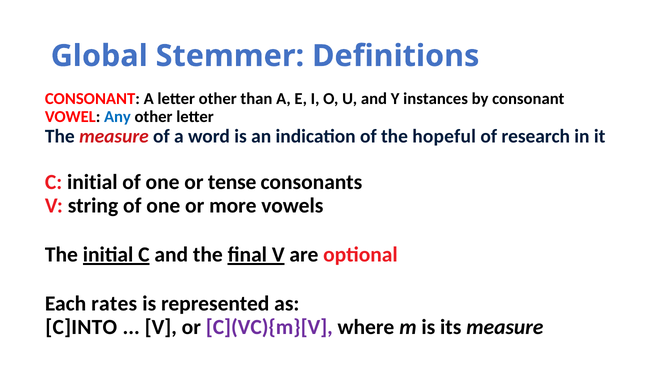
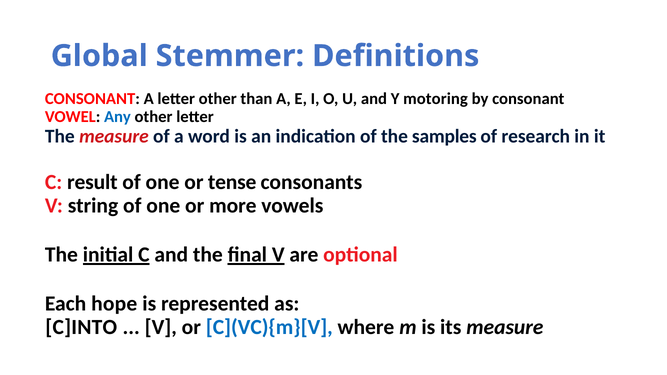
instances: instances -> motoring
hopeful: hopeful -> samples
C initial: initial -> result
rates: rates -> hope
C](VC){m}[V colour: purple -> blue
